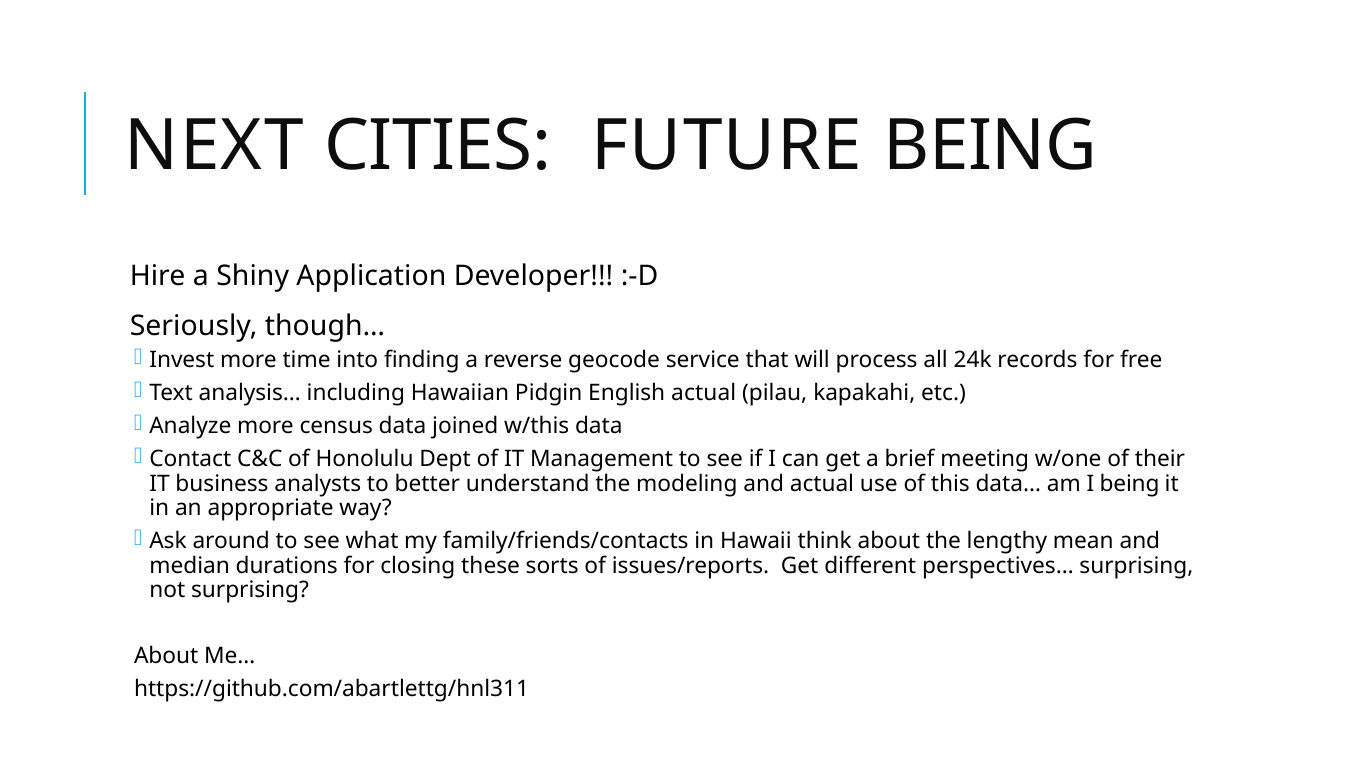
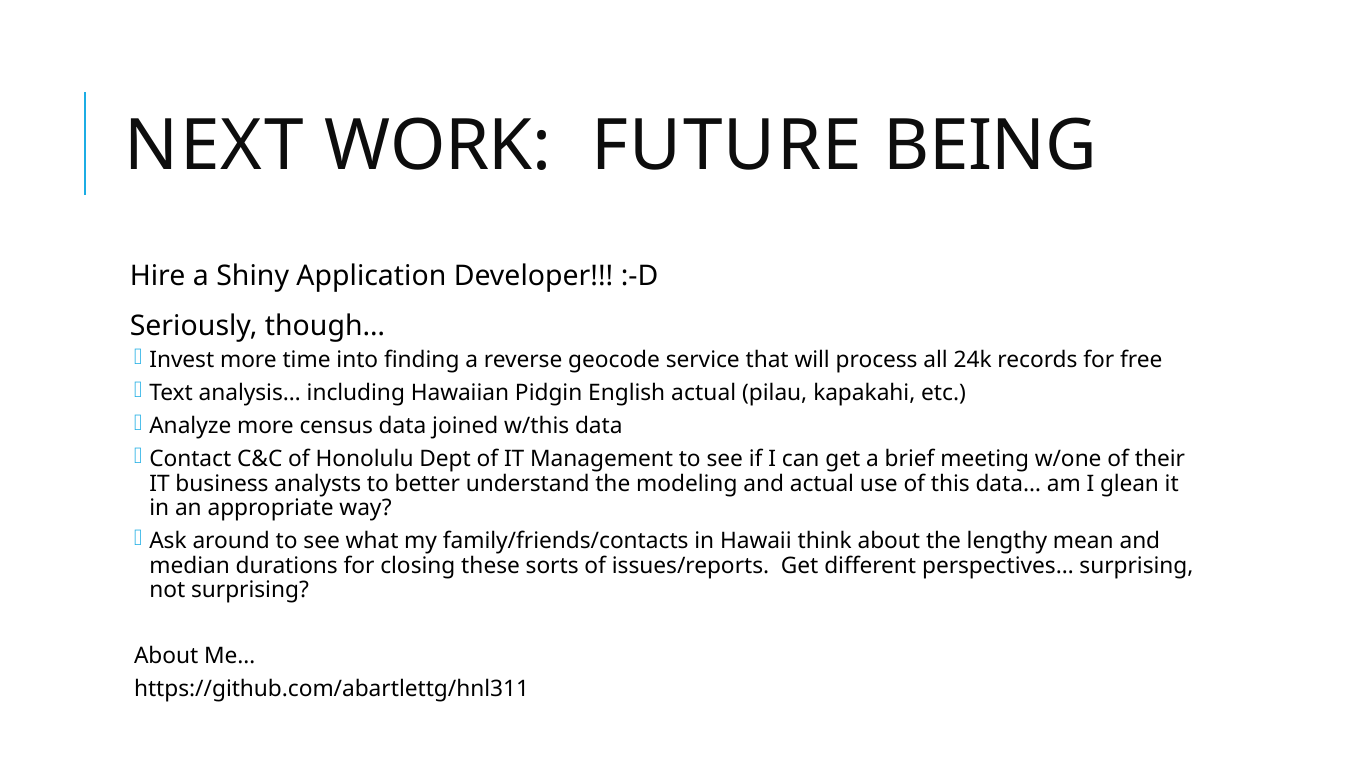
CITIES: CITIES -> WORK
I being: being -> glean
